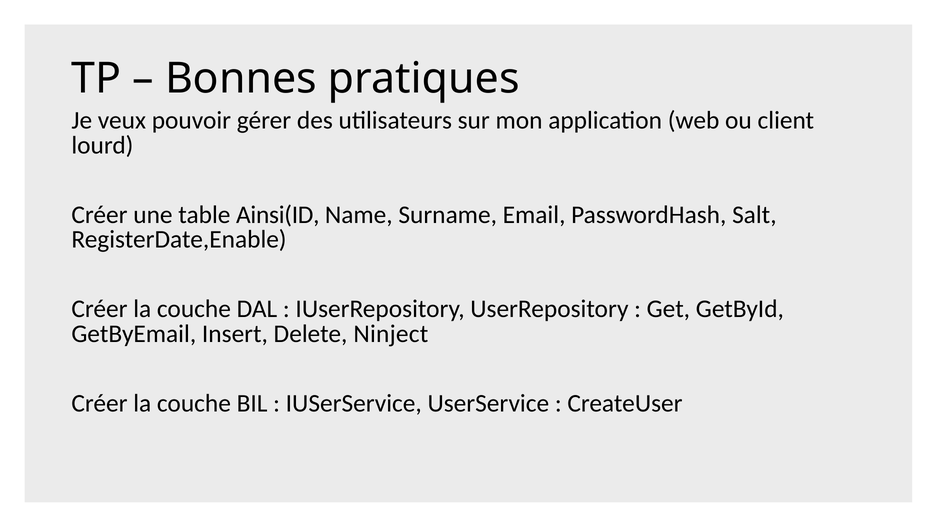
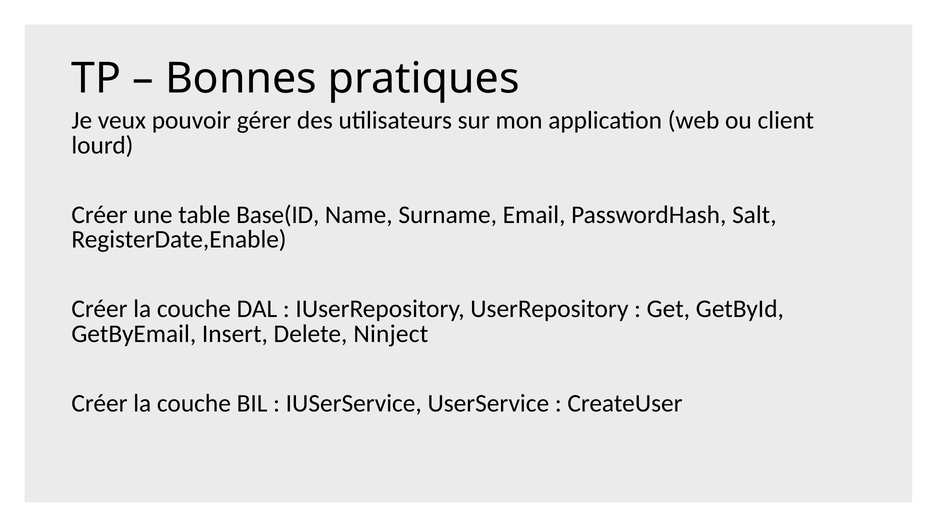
Ainsi(ID: Ainsi(ID -> Base(ID
